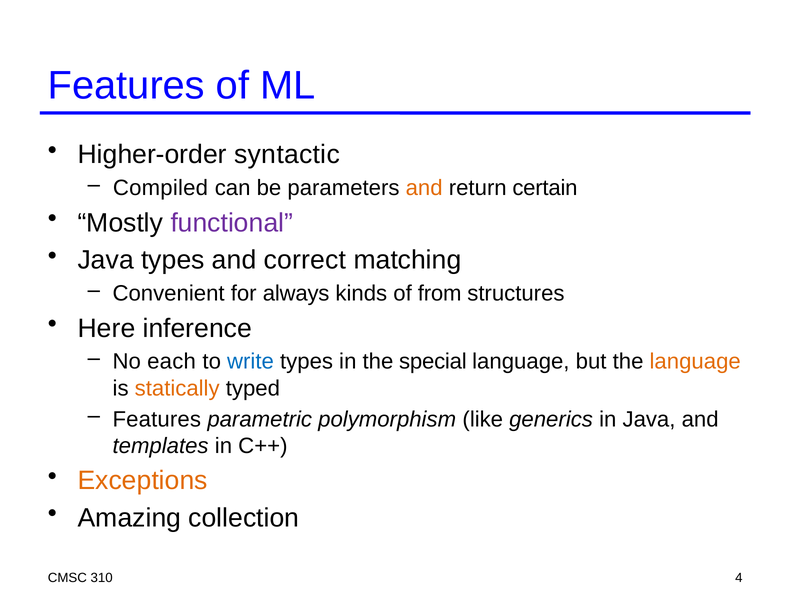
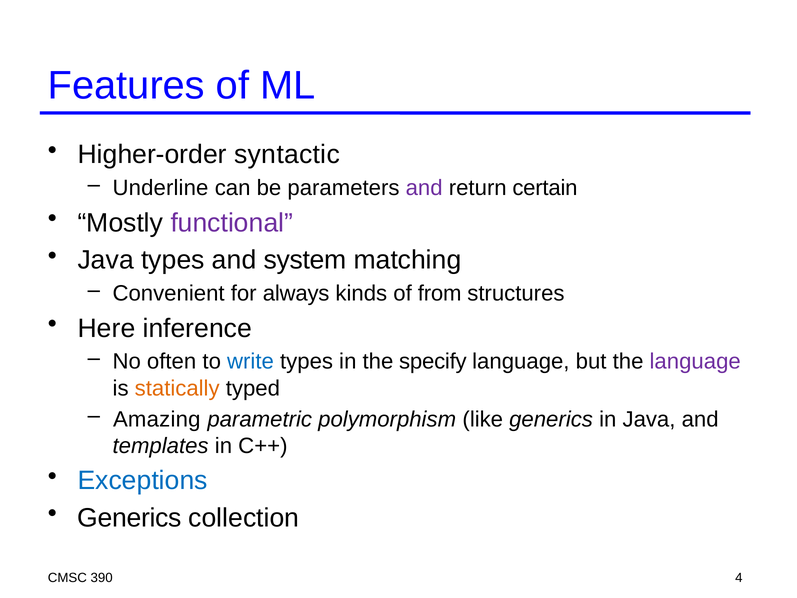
Compiled: Compiled -> Underline
and at (424, 188) colour: orange -> purple
correct: correct -> system
each: each -> often
special: special -> specify
language at (695, 362) colour: orange -> purple
Features at (157, 419): Features -> Amazing
Exceptions colour: orange -> blue
Amazing at (129, 518): Amazing -> Generics
310: 310 -> 390
